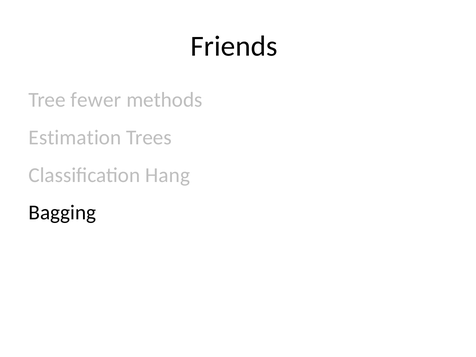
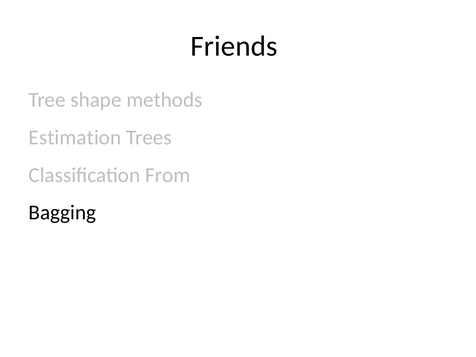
fewer: fewer -> shape
Hang: Hang -> From
